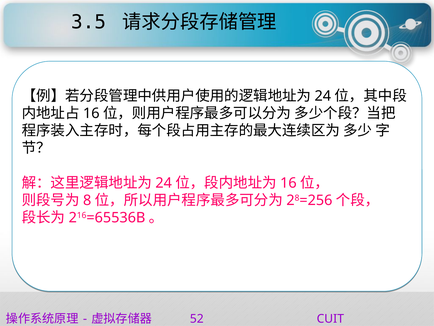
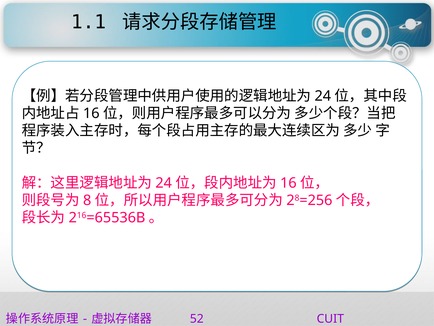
3.5: 3.5 -> 1.1
